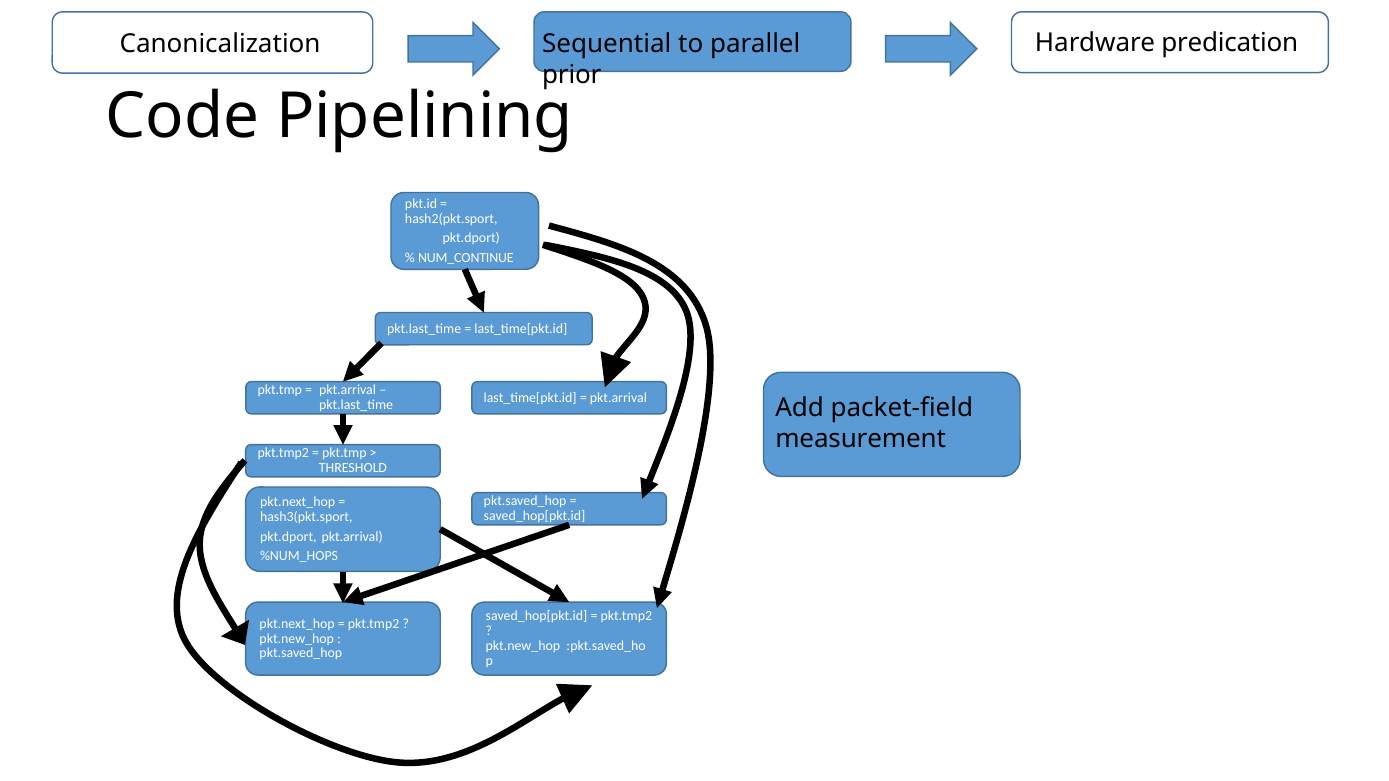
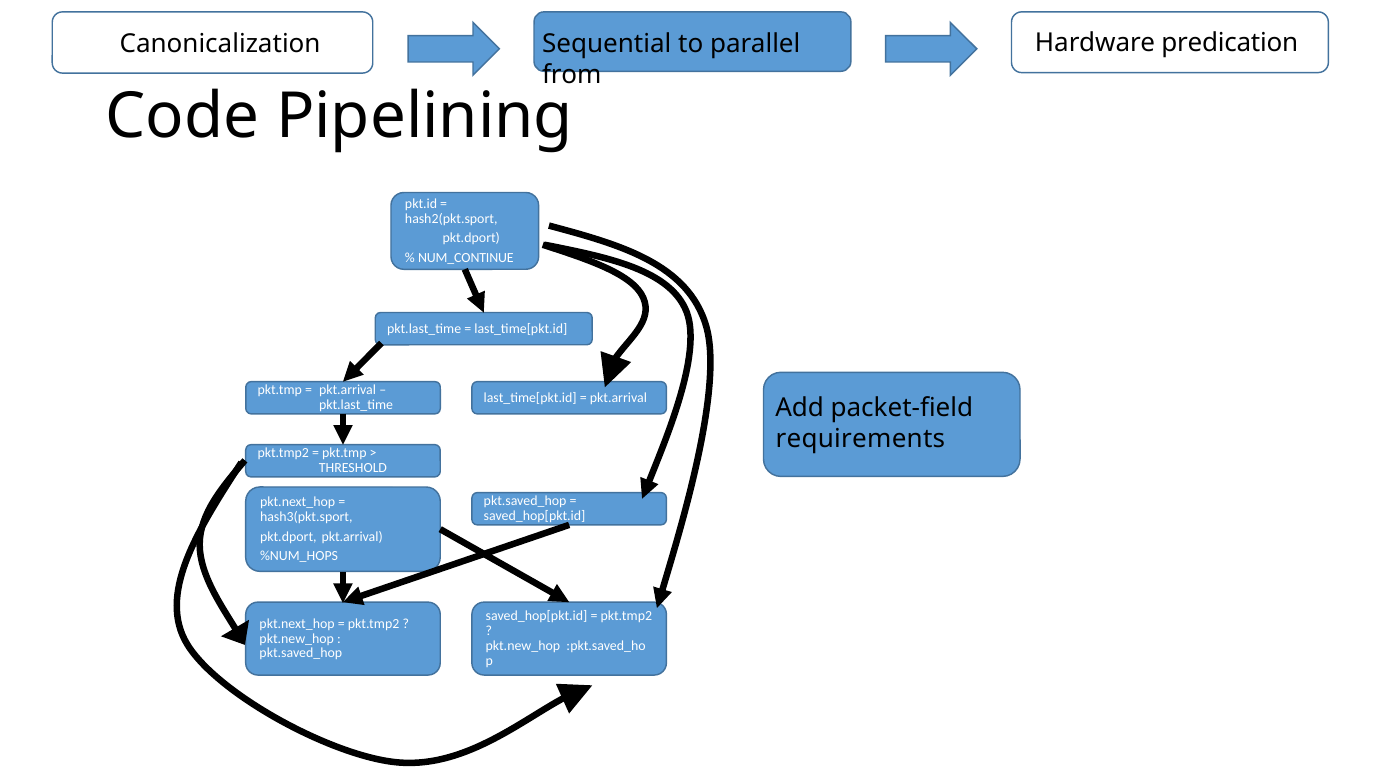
prior: prior -> from
measurement: measurement -> requirements
